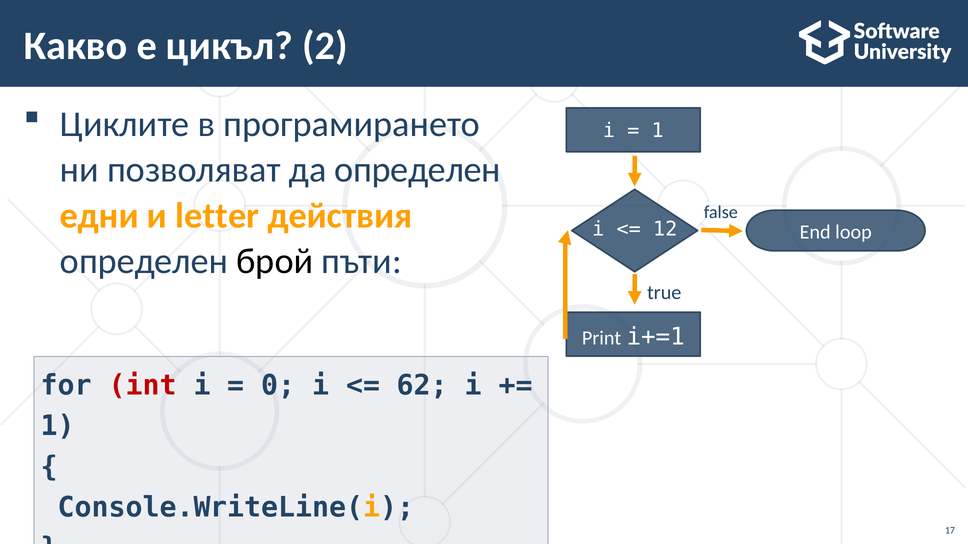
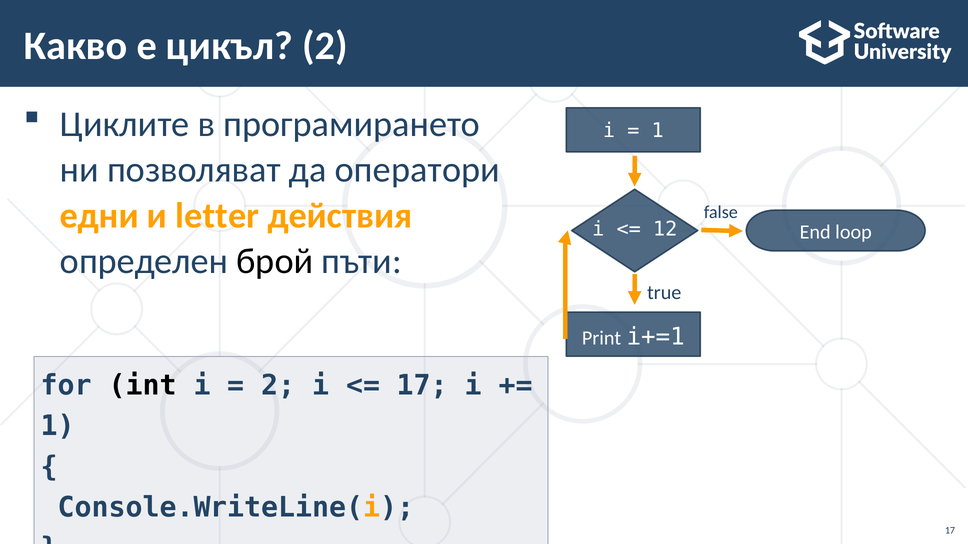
да определен: определен -> оператори
int colour: red -> black
0 at (278, 386): 0 -> 2
62 at (422, 386): 62 -> 17
